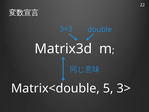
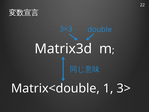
5: 5 -> 1
